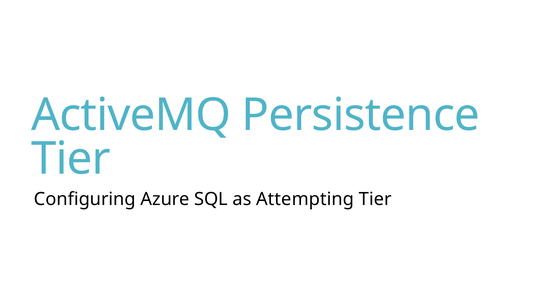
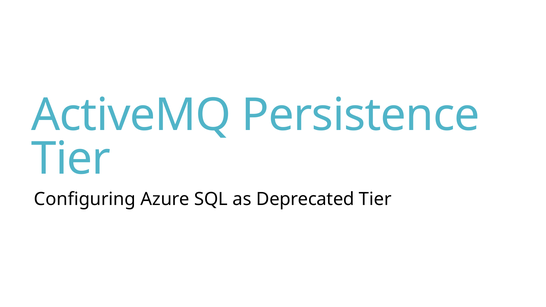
Attempting: Attempting -> Deprecated
